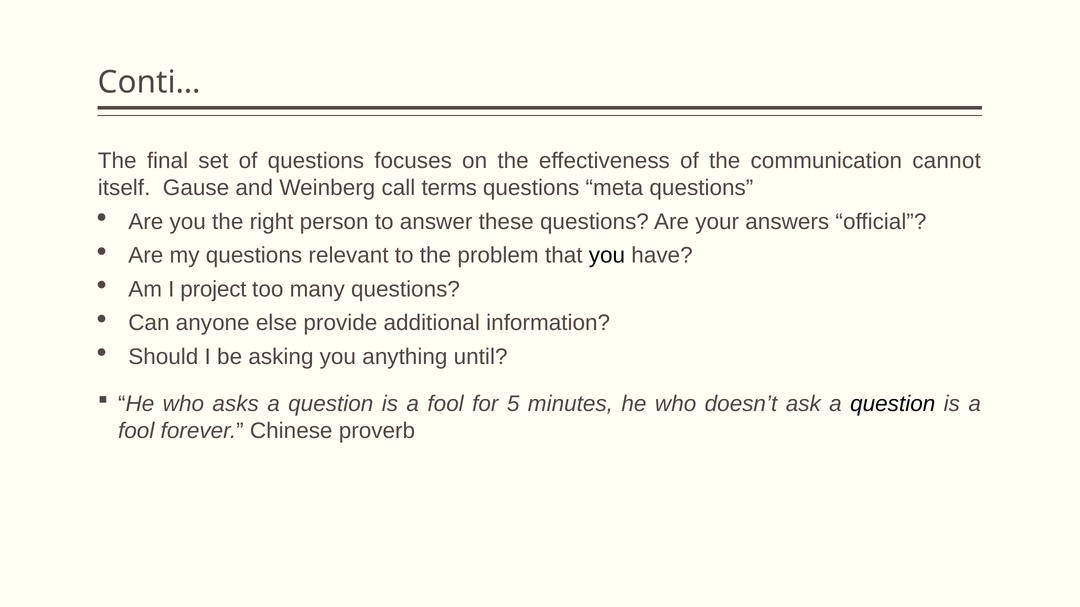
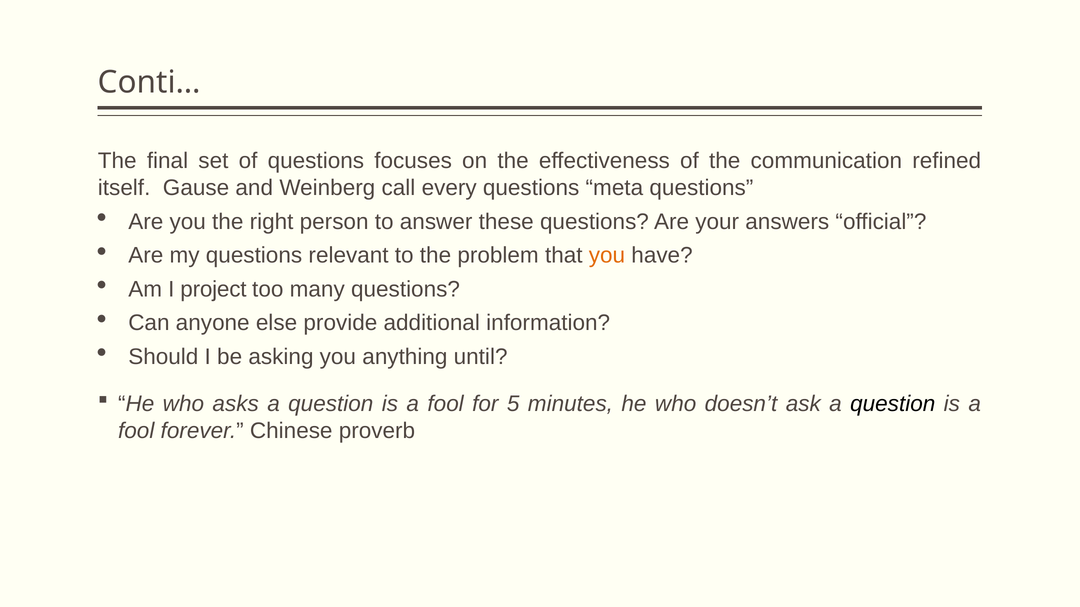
cannot: cannot -> refined
terms: terms -> every
you at (607, 256) colour: black -> orange
